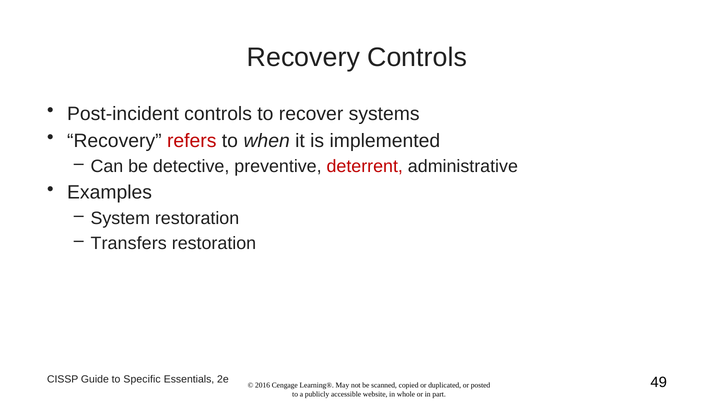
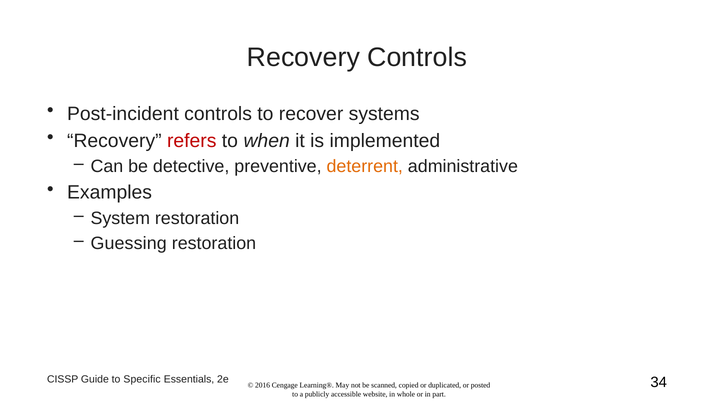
deterrent colour: red -> orange
Transfers: Transfers -> Guessing
49: 49 -> 34
